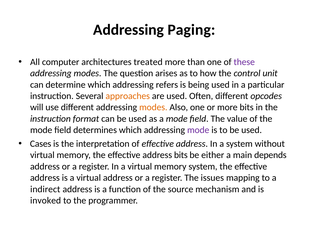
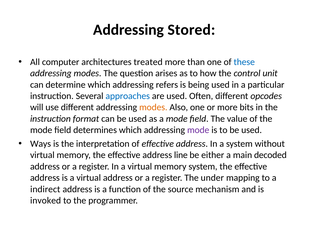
Paging: Paging -> Stored
these colour: purple -> blue
approaches colour: orange -> blue
Cases: Cases -> Ways
address bits: bits -> line
depends: depends -> decoded
issues: issues -> under
